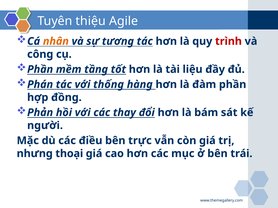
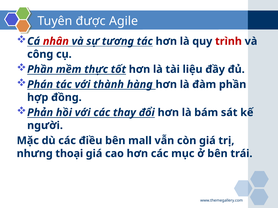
thiệu: thiệu -> được
nhân colour: orange -> red
tầng: tầng -> thực
thống: thống -> thành
trực: trực -> mall
